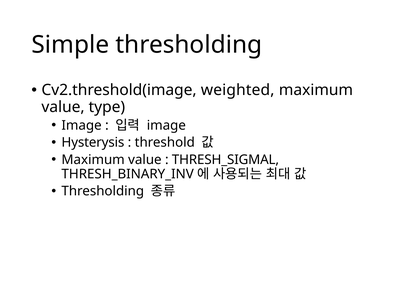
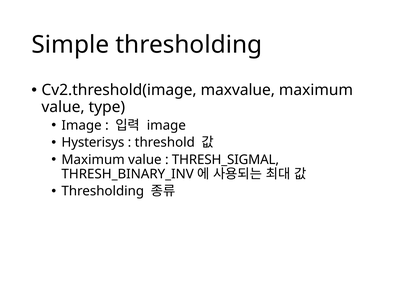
weighted: weighted -> maxvalue
Hysterysis: Hysterysis -> Hysterisys
